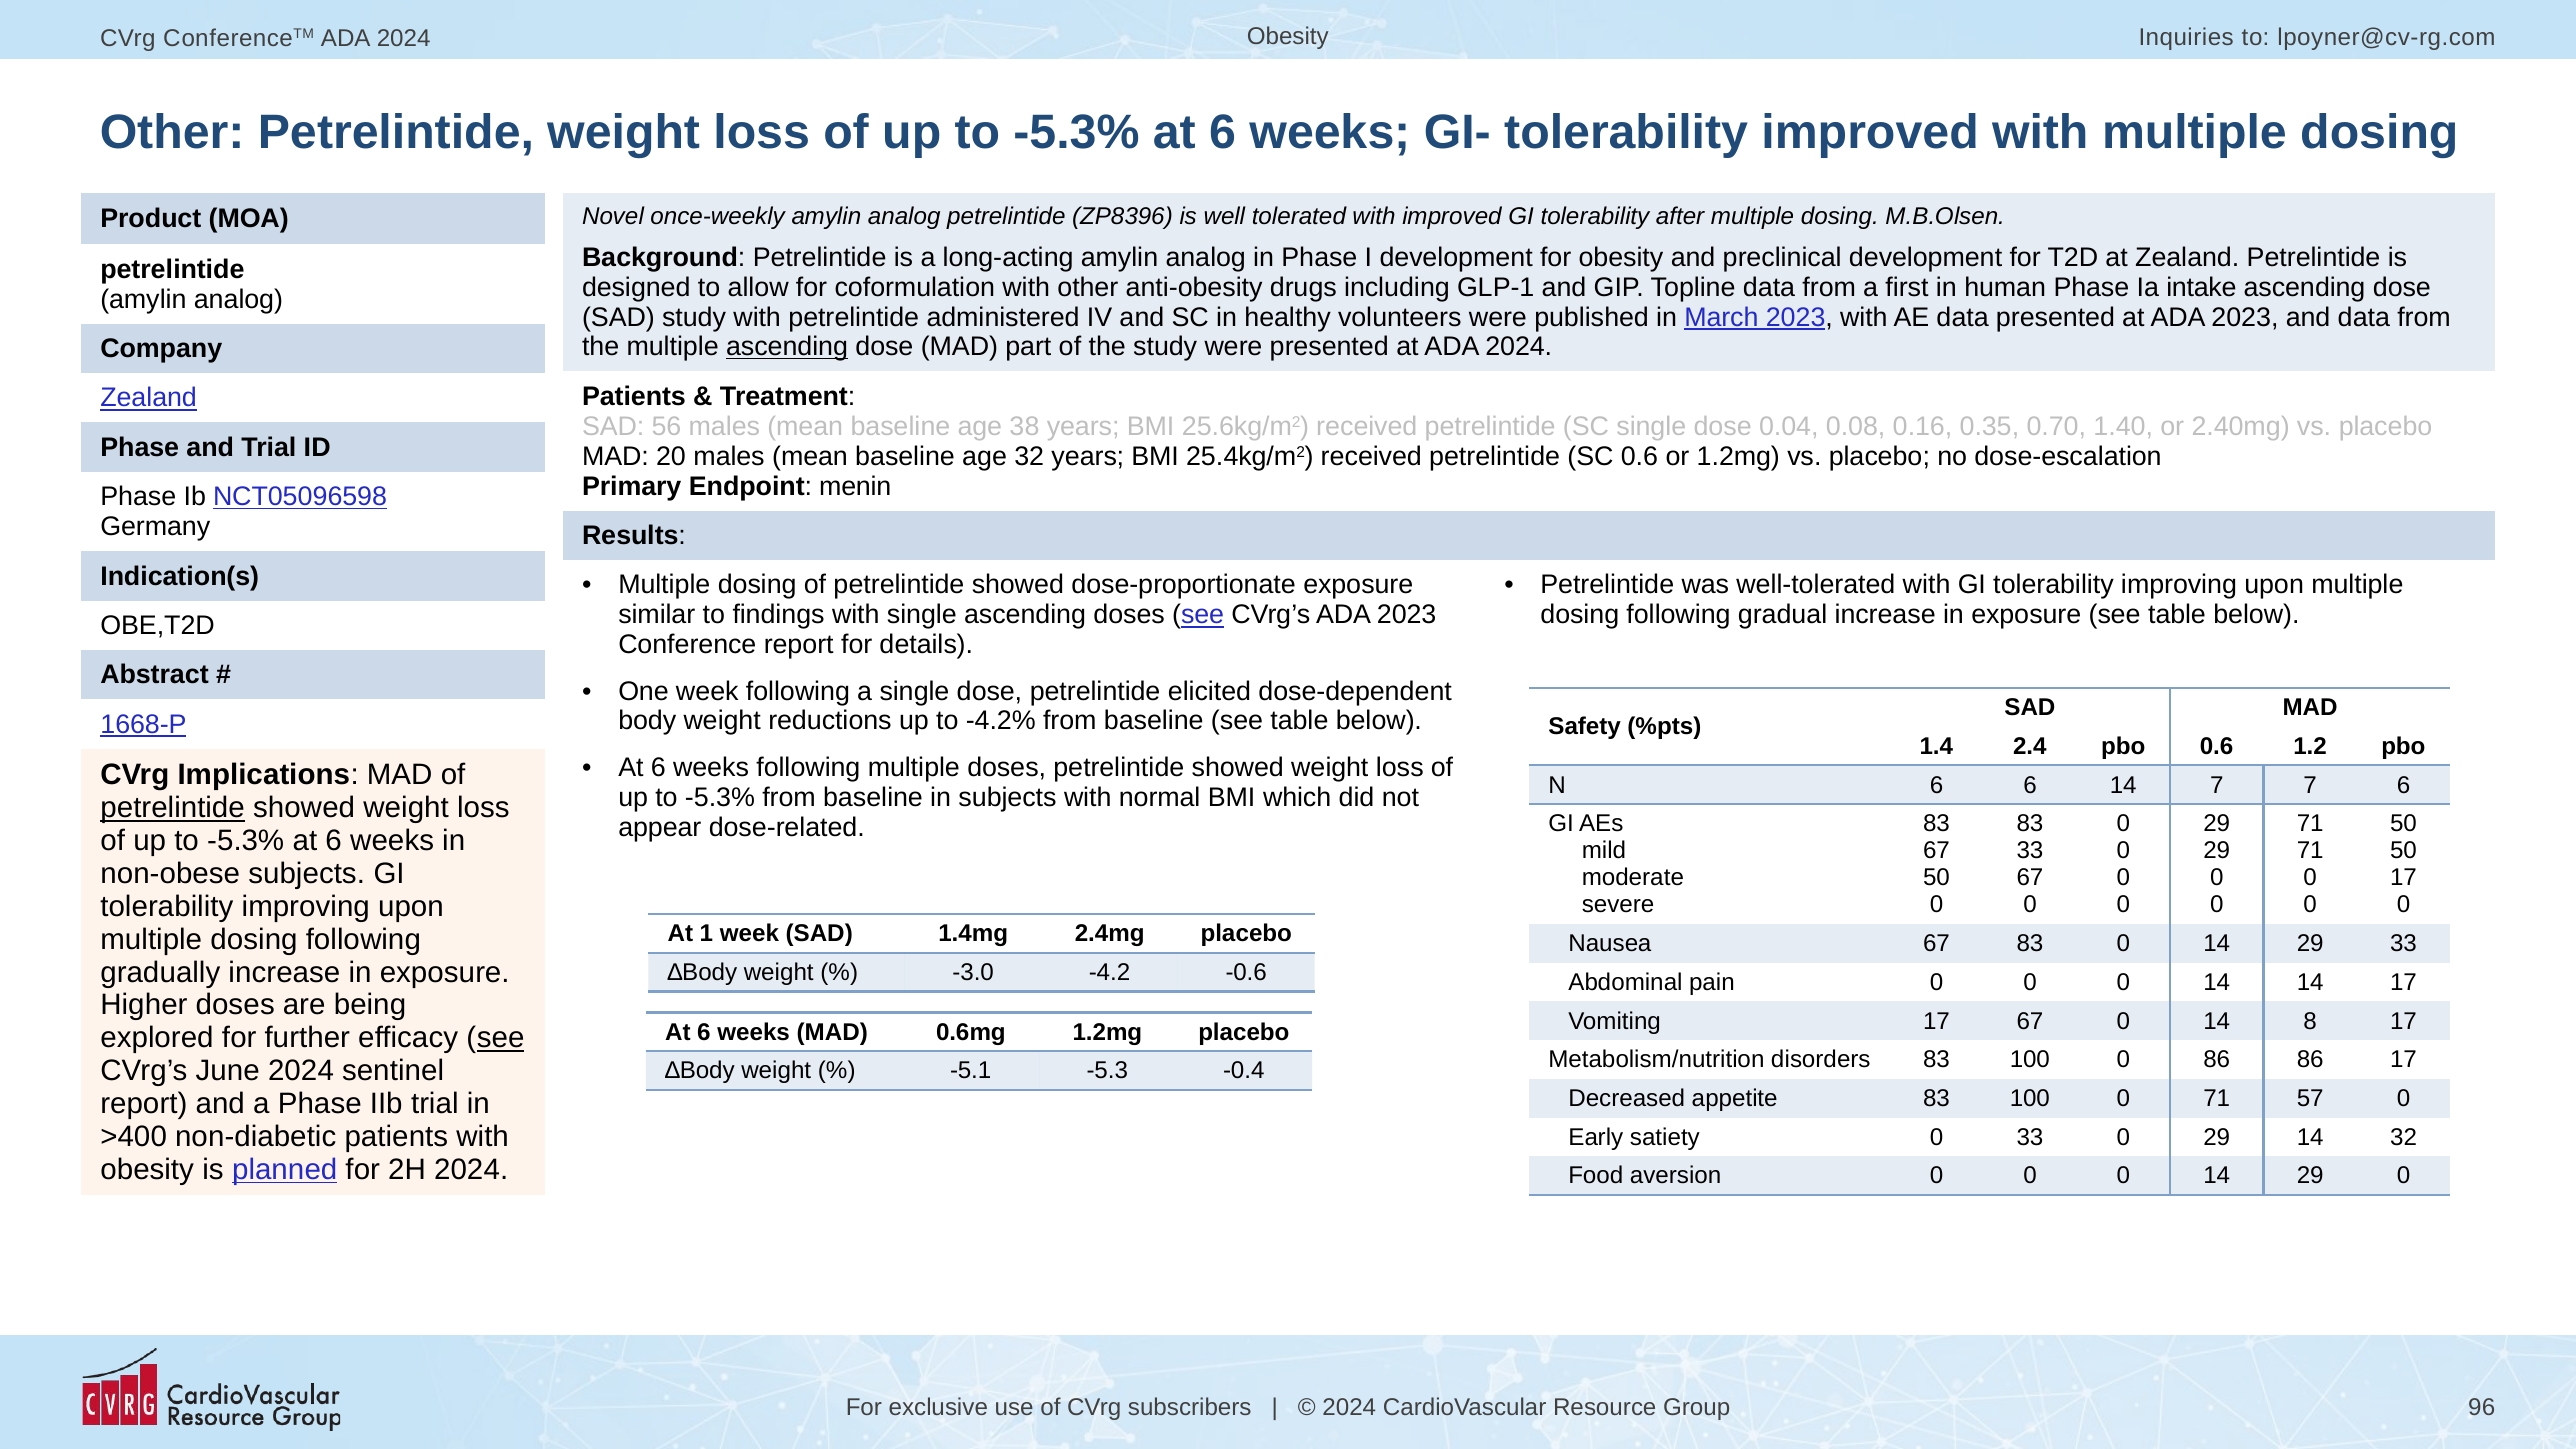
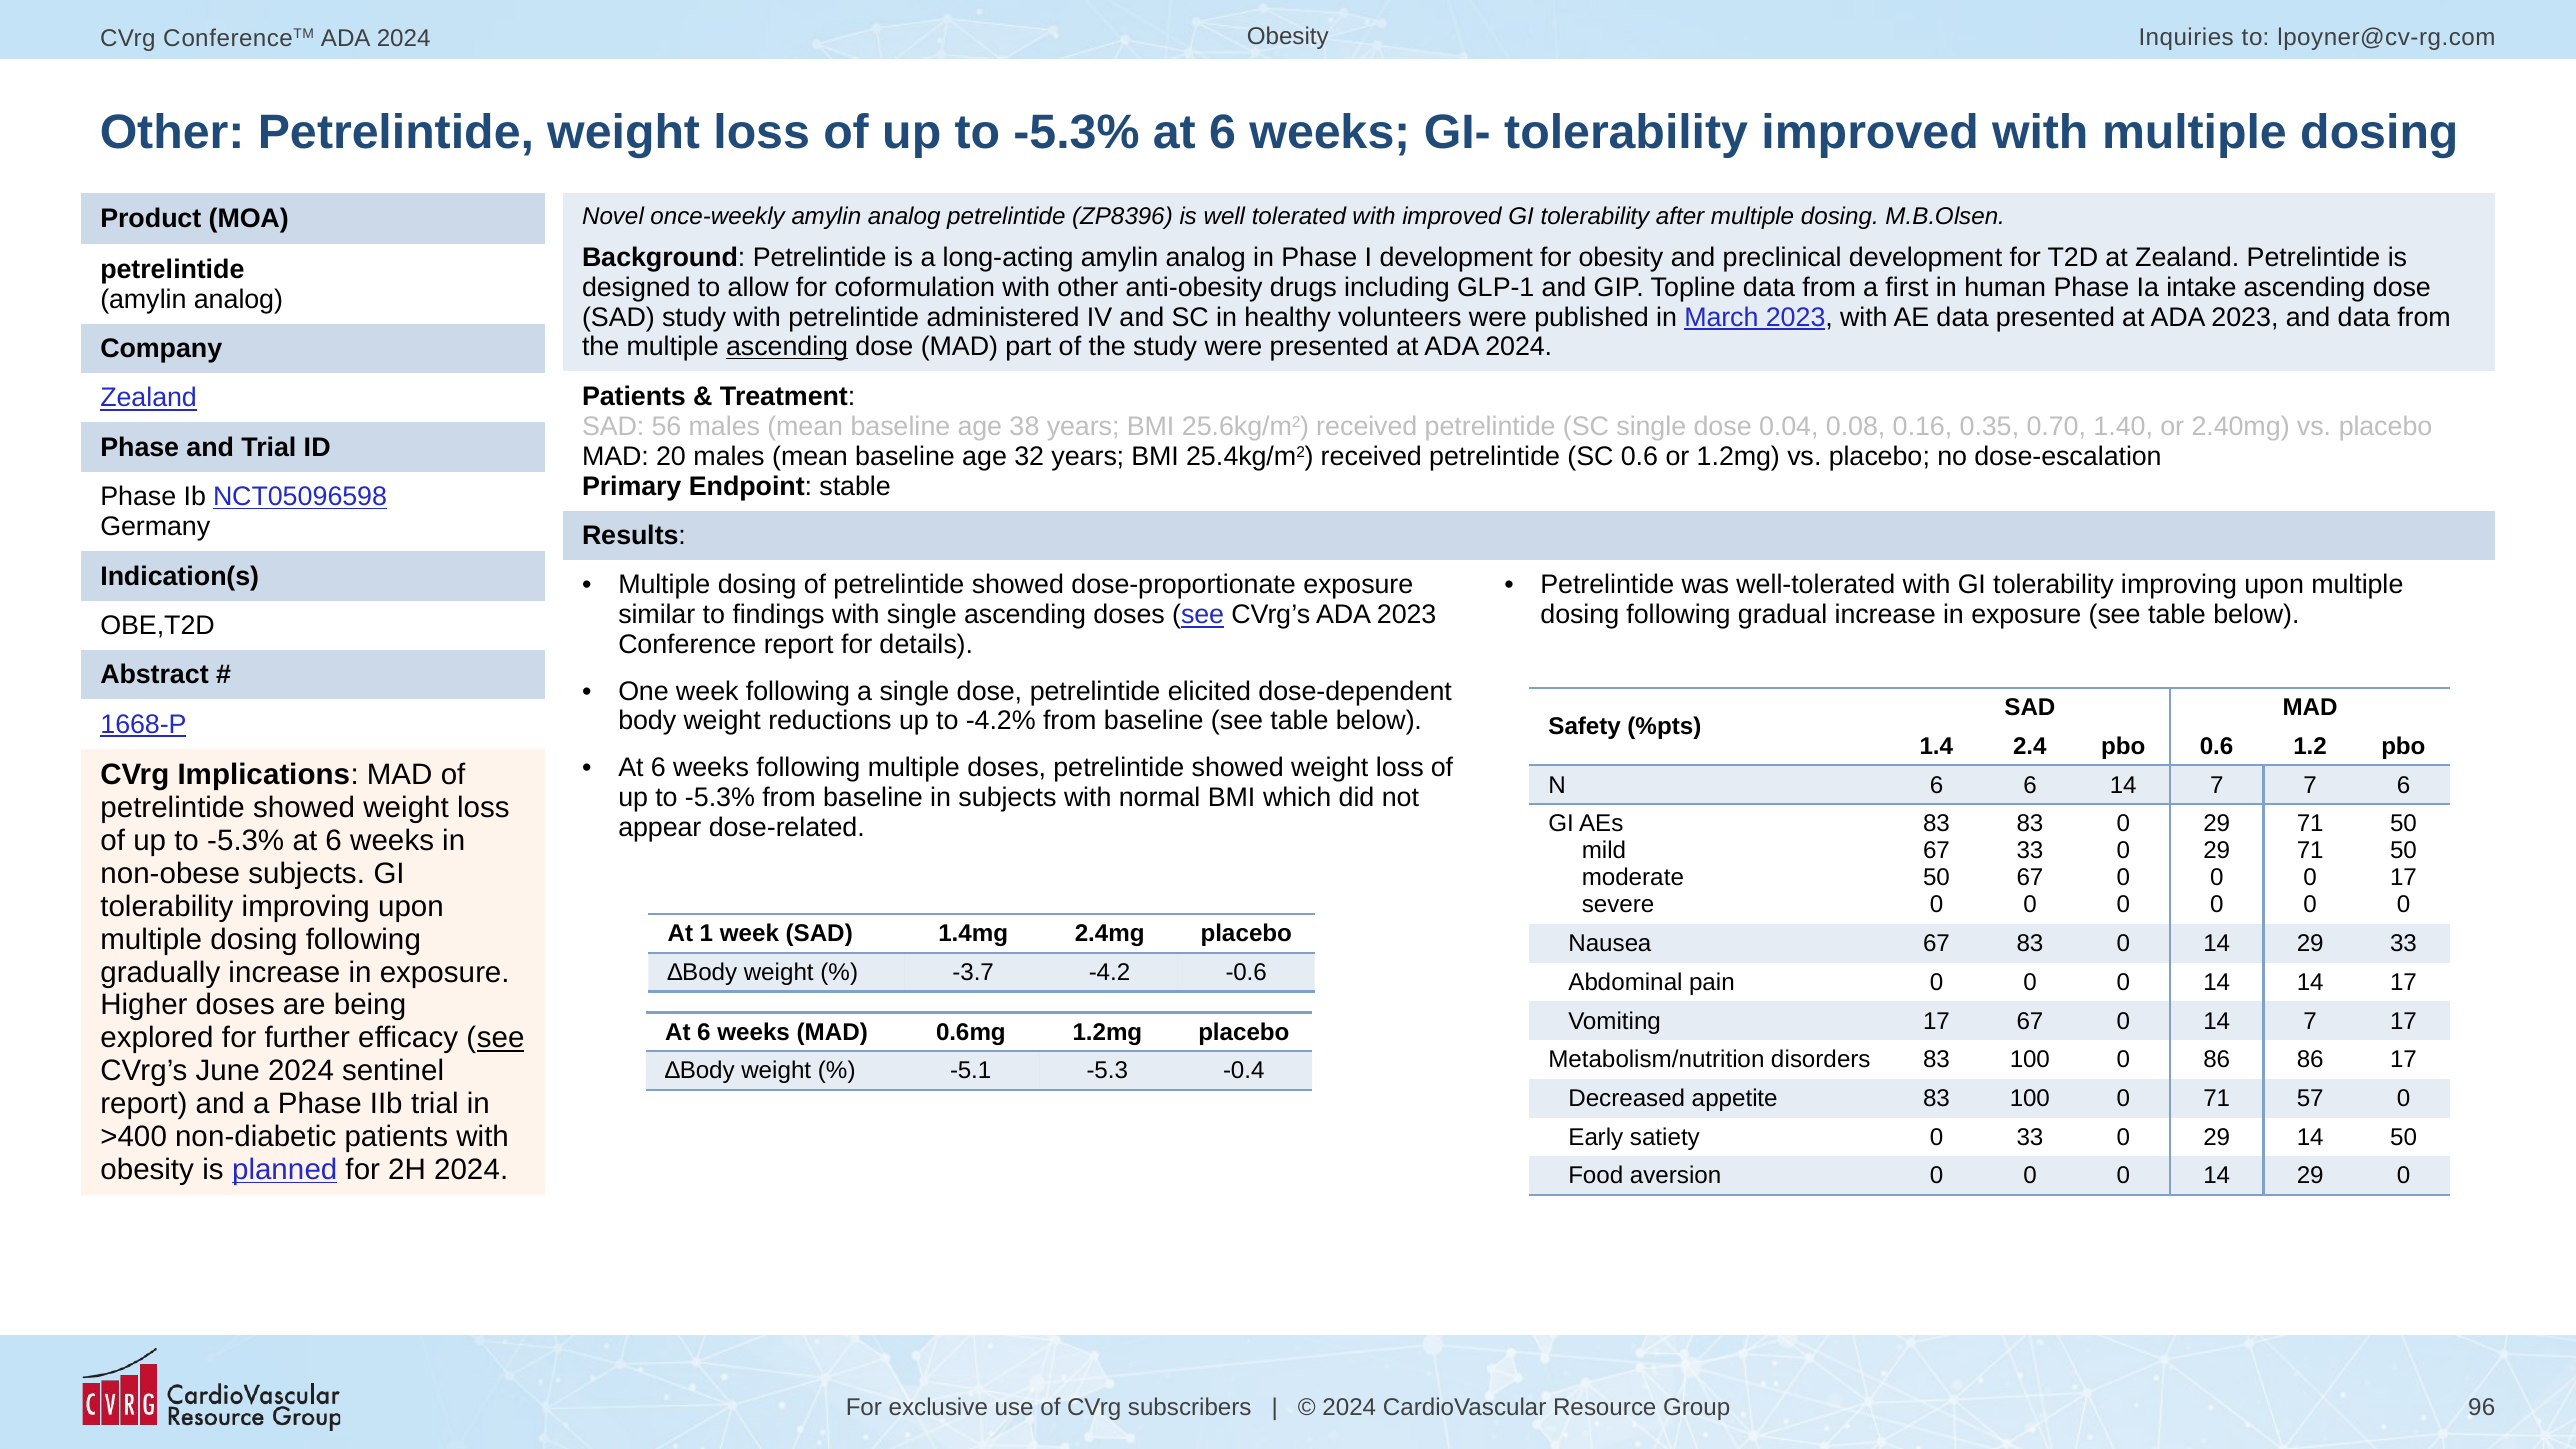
menin: menin -> stable
petrelintide at (173, 808) underline: present -> none
-3.0: -3.0 -> -3.7
0 14 8: 8 -> 7
14 32: 32 -> 50
